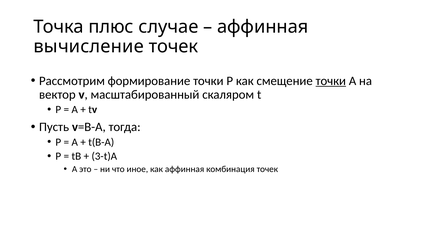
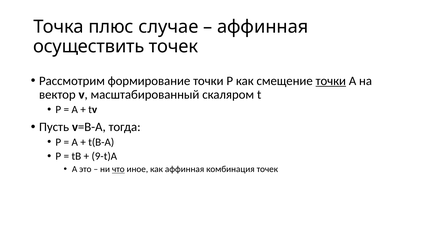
вычисление: вычисление -> осуществить
3-t)A: 3-t)A -> 9-t)A
что underline: none -> present
